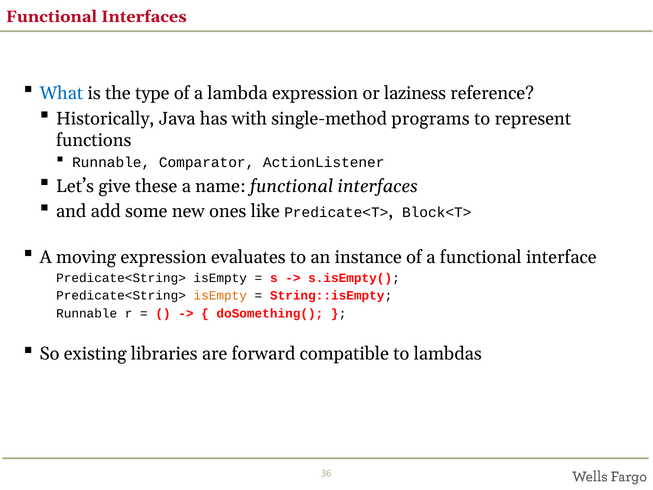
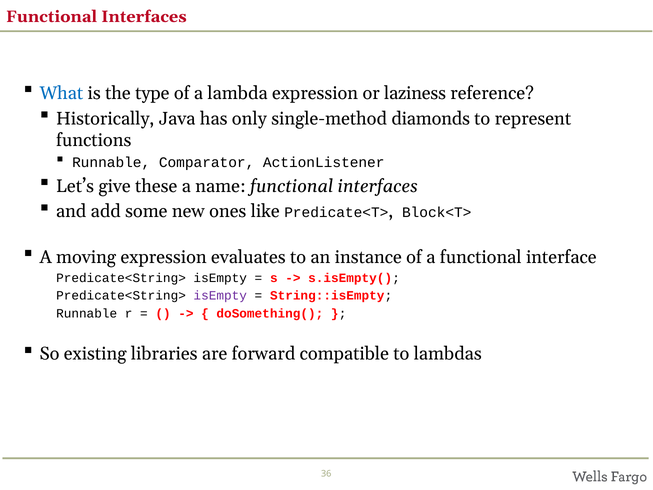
with: with -> only
programs: programs -> diamonds
isEmpty at (220, 296) colour: orange -> purple
